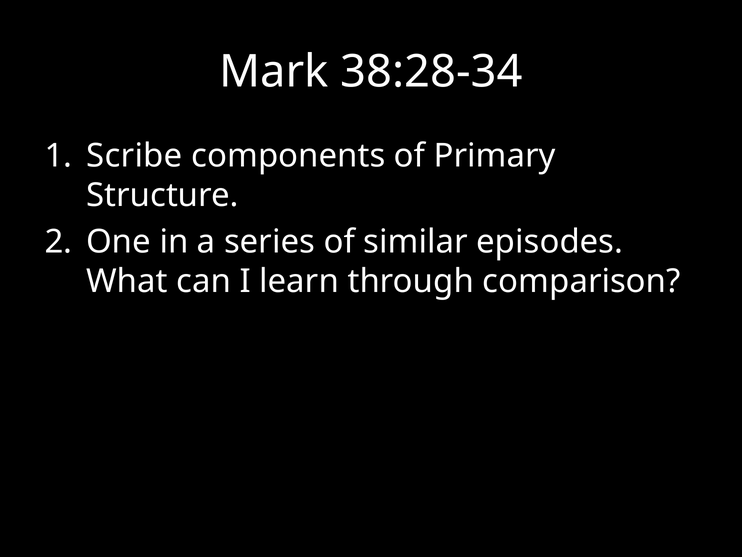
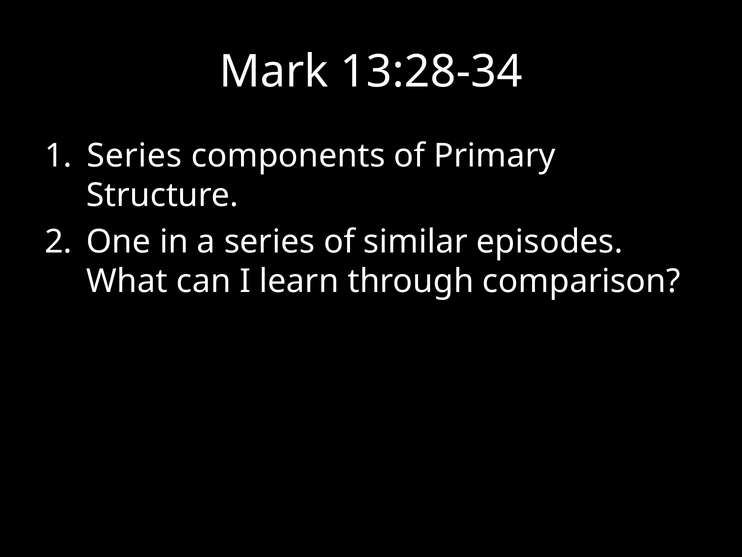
38:28-34: 38:28-34 -> 13:28-34
Scribe at (134, 156): Scribe -> Series
